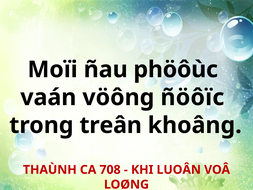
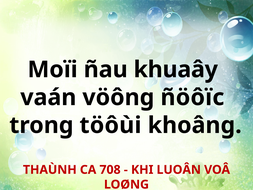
phöôùc: phöôùc -> khuaây
treân: treân -> töôùi
